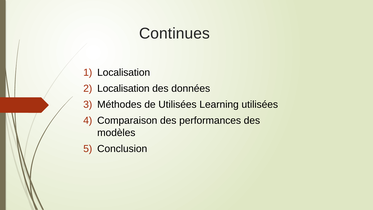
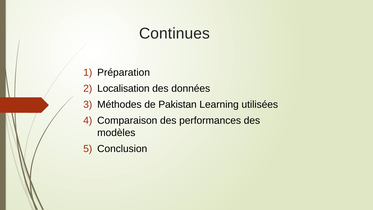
Localisation at (124, 72): Localisation -> Préparation
de Utilisées: Utilisées -> Pakistan
